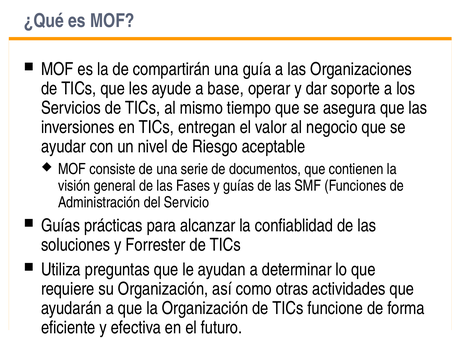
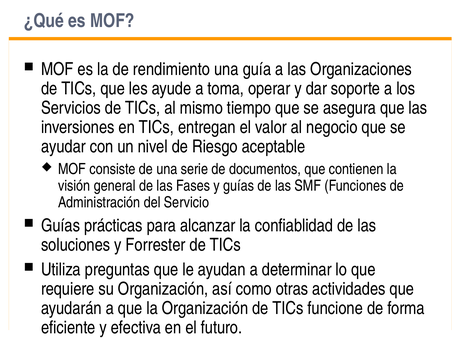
compartirán: compartirán -> rendimiento
base: base -> toma
